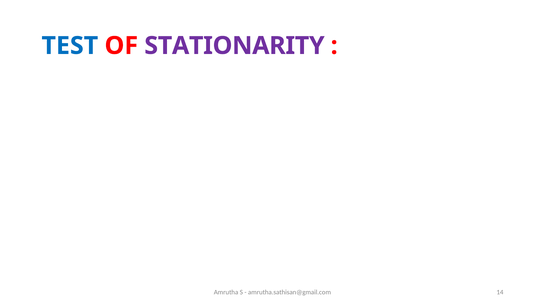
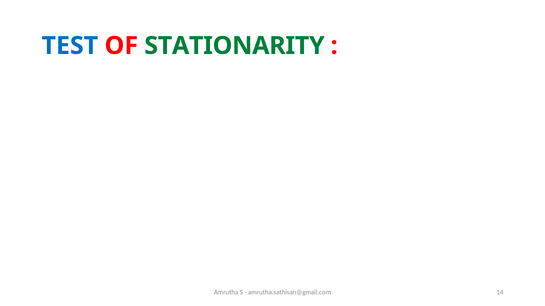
STATIONARITY colour: purple -> green
